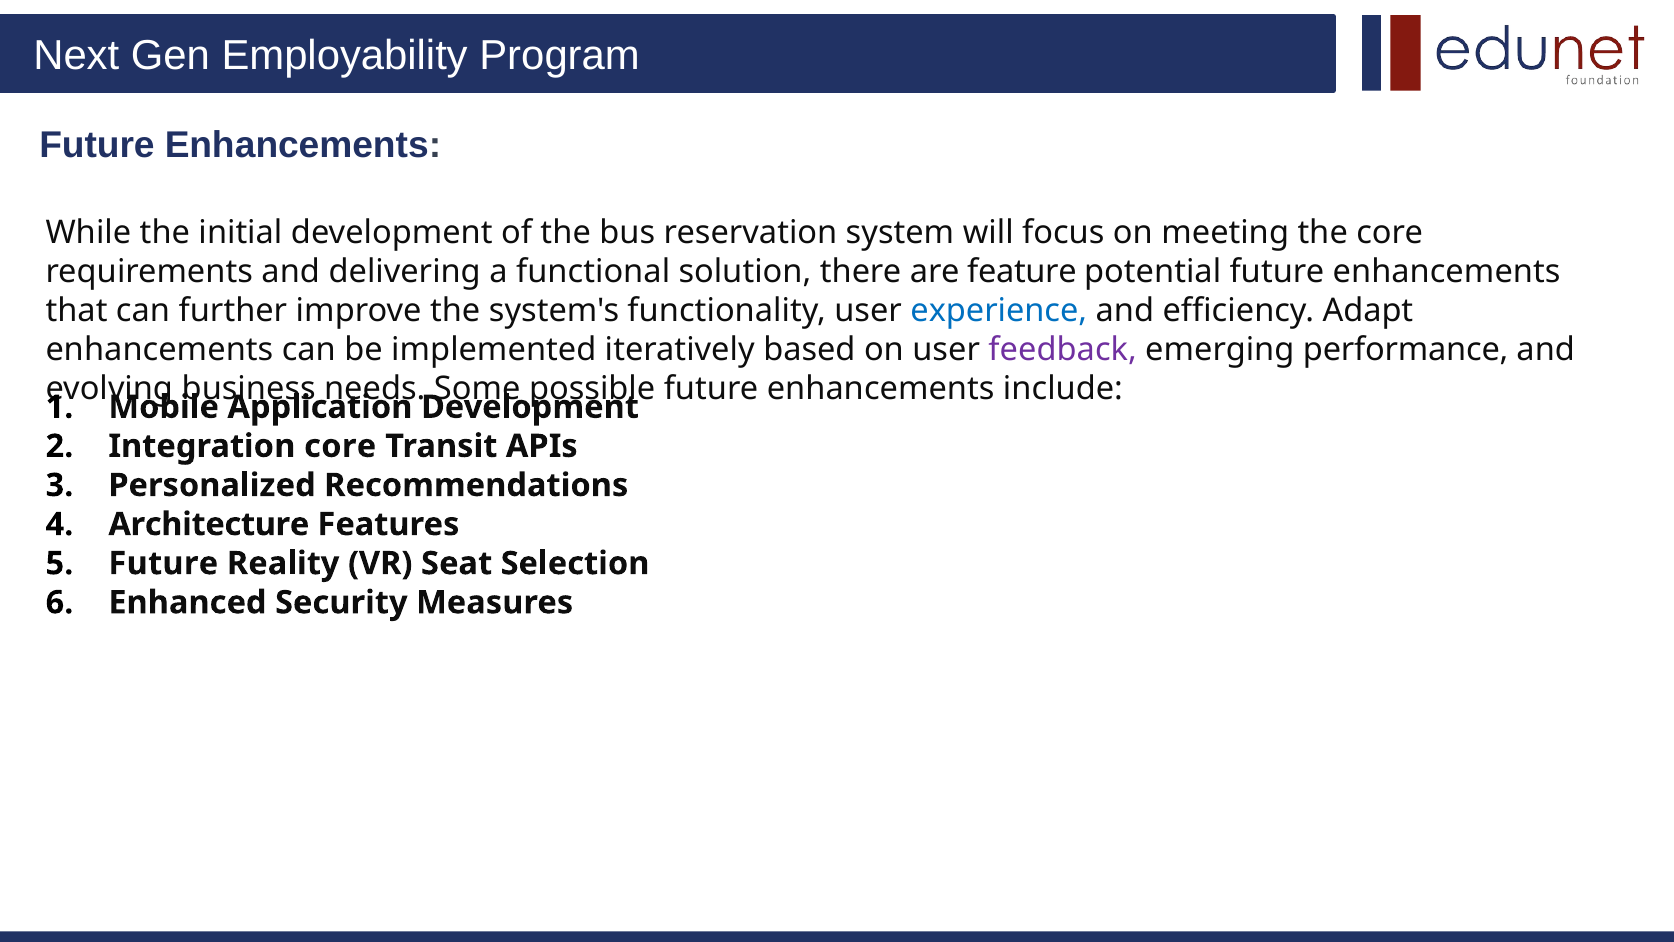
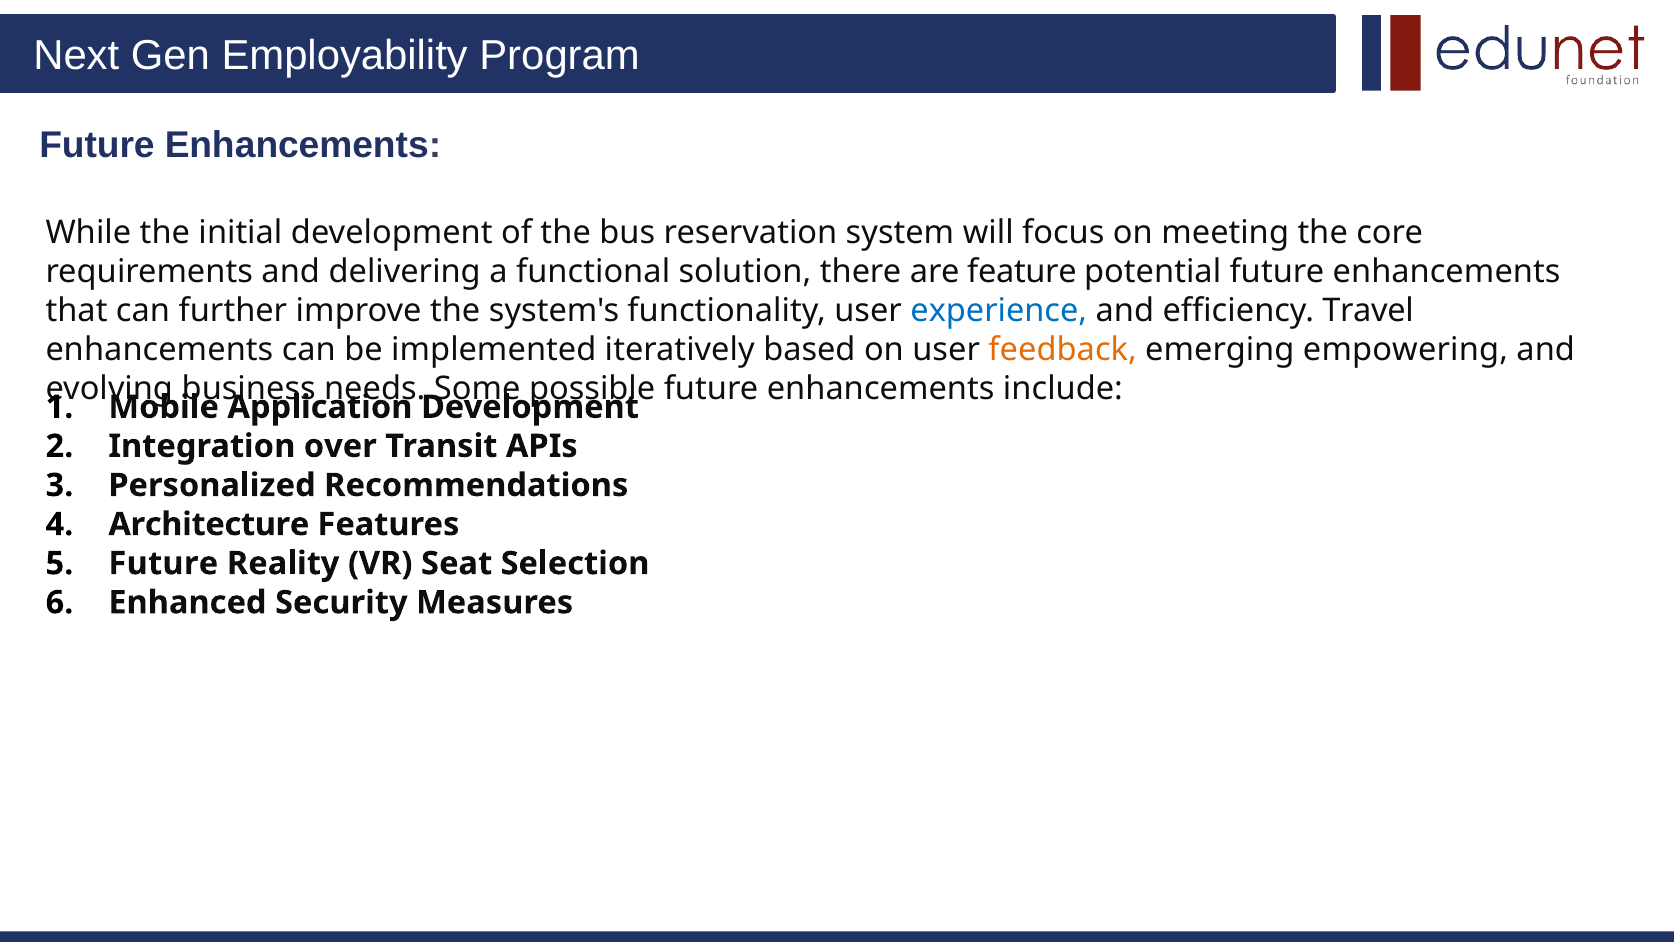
Adapt: Adapt -> Travel
feedback colour: purple -> orange
performance: performance -> empowering
Integration core: core -> over
